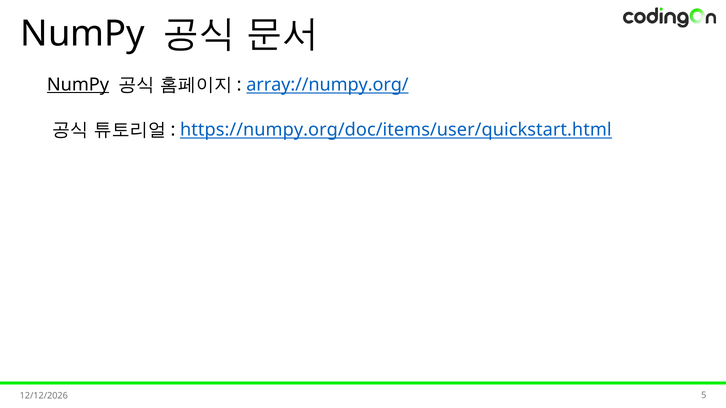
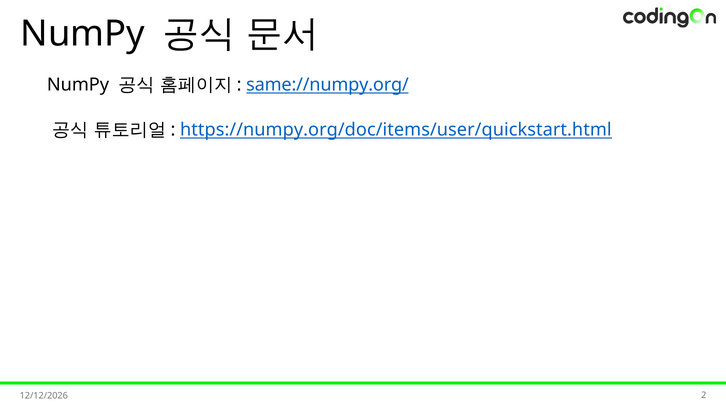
NumPy at (78, 85) underline: present -> none
array://numpy.org/: array://numpy.org/ -> same://numpy.org/
5: 5 -> 2
